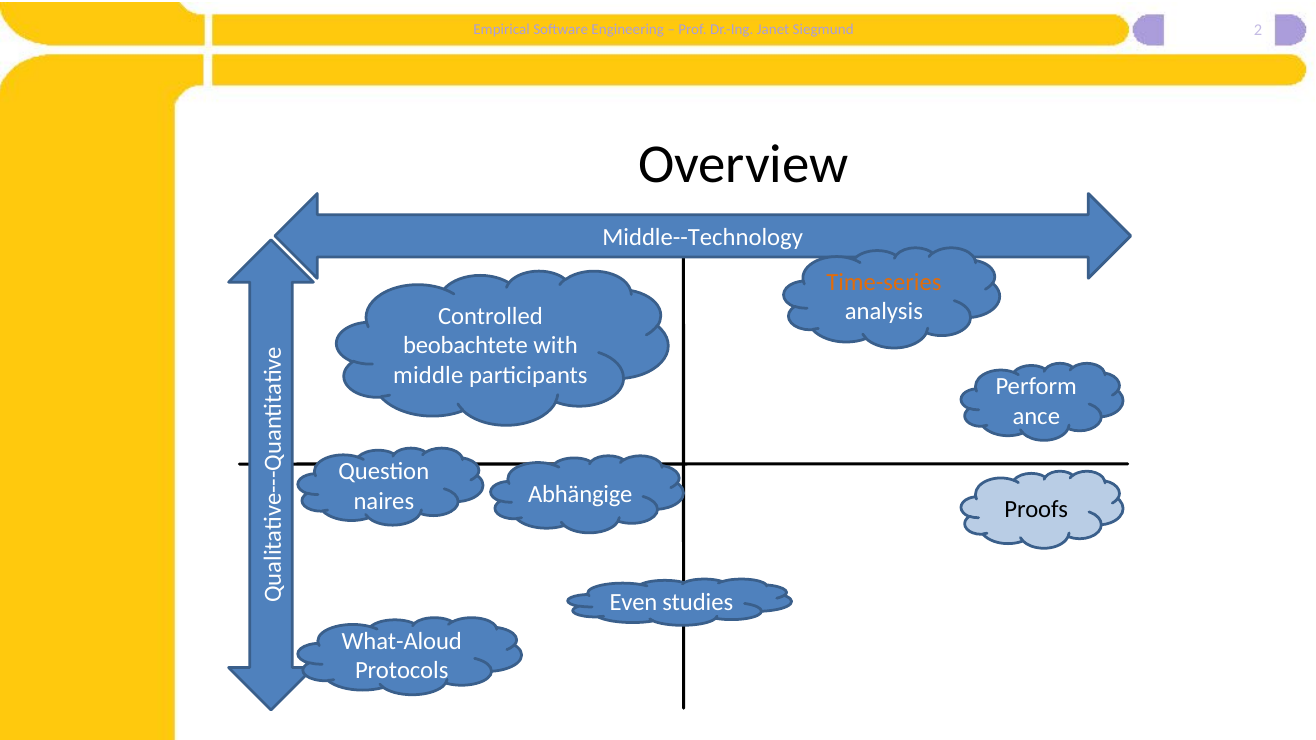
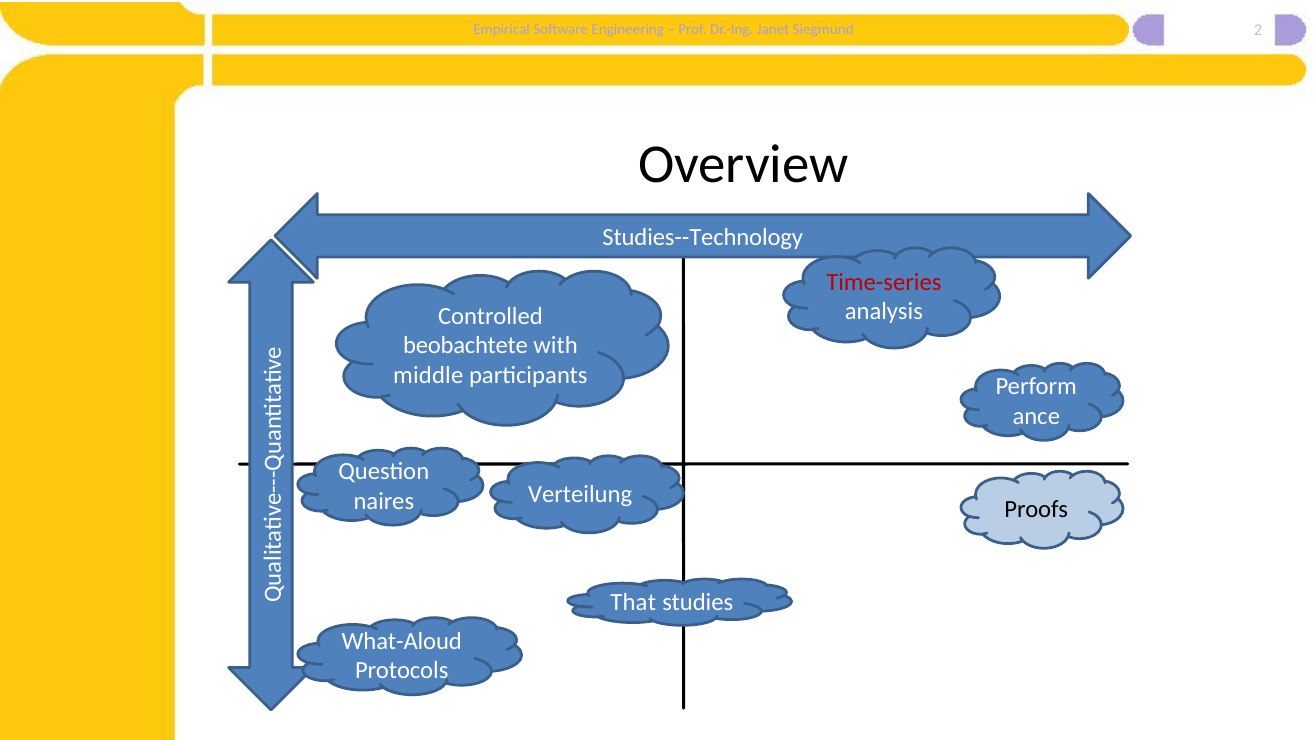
Middle--Technology: Middle--Technology -> Studies--Technology
Time-series colour: orange -> red
Abhängige: Abhängige -> Verteilung
Even: Even -> That
